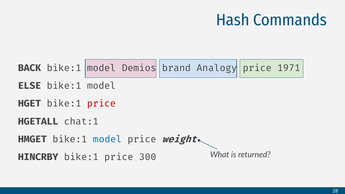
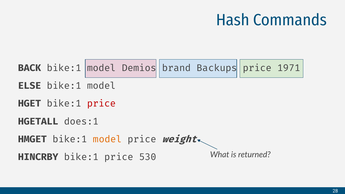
Analogy: Analogy -> Backups
chat:1: chat:1 -> does:1
model at (107, 139) colour: blue -> orange
300: 300 -> 530
